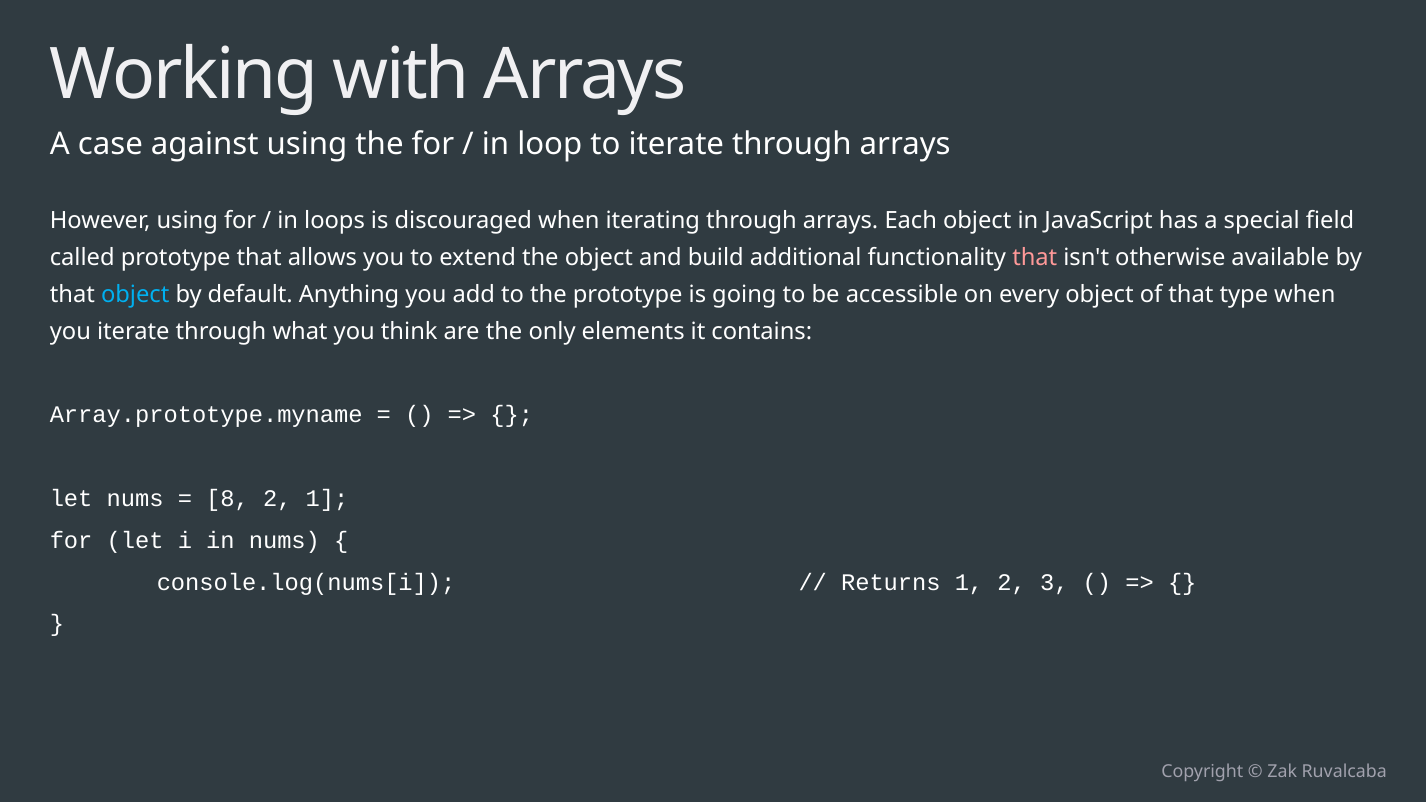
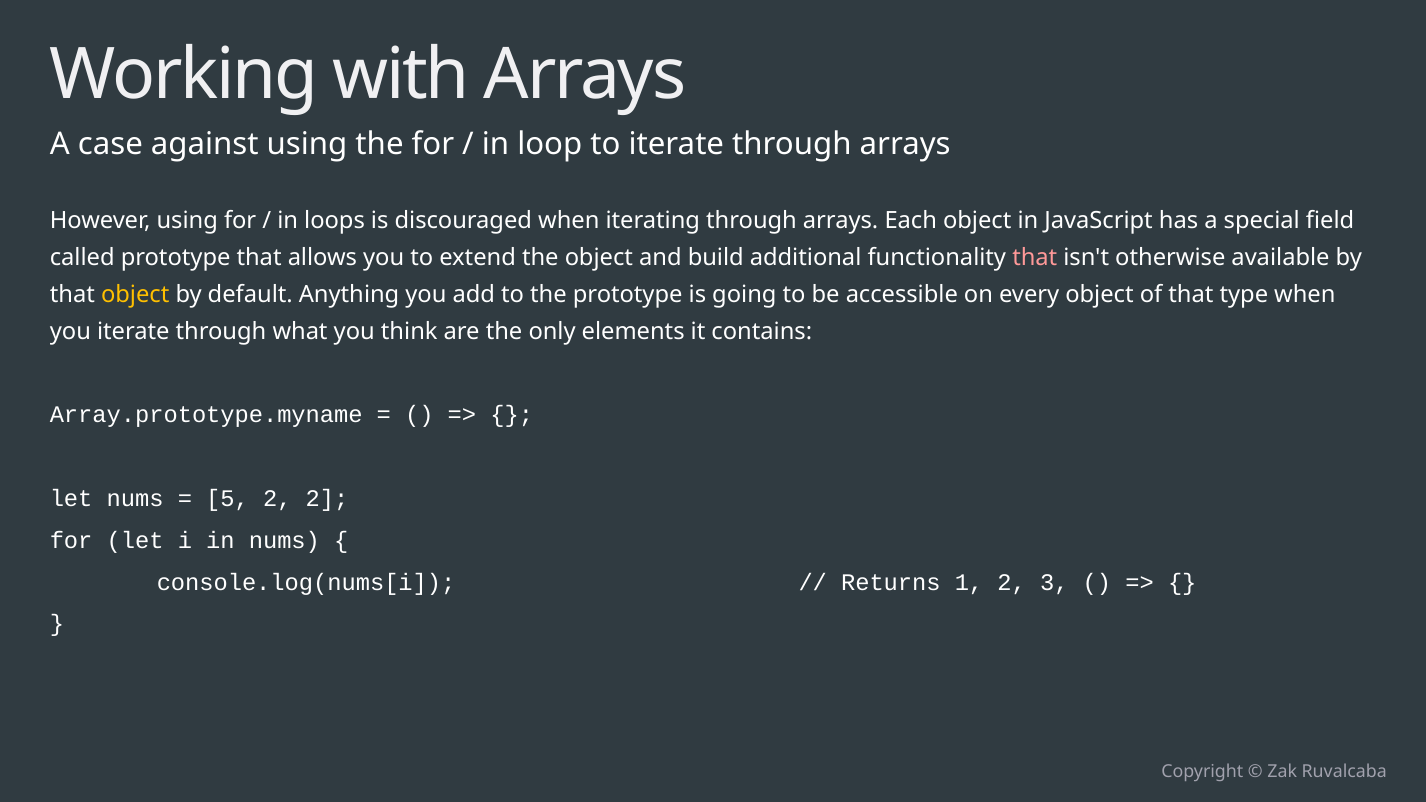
object at (135, 294) colour: light blue -> yellow
8: 8 -> 5
2 1: 1 -> 2
